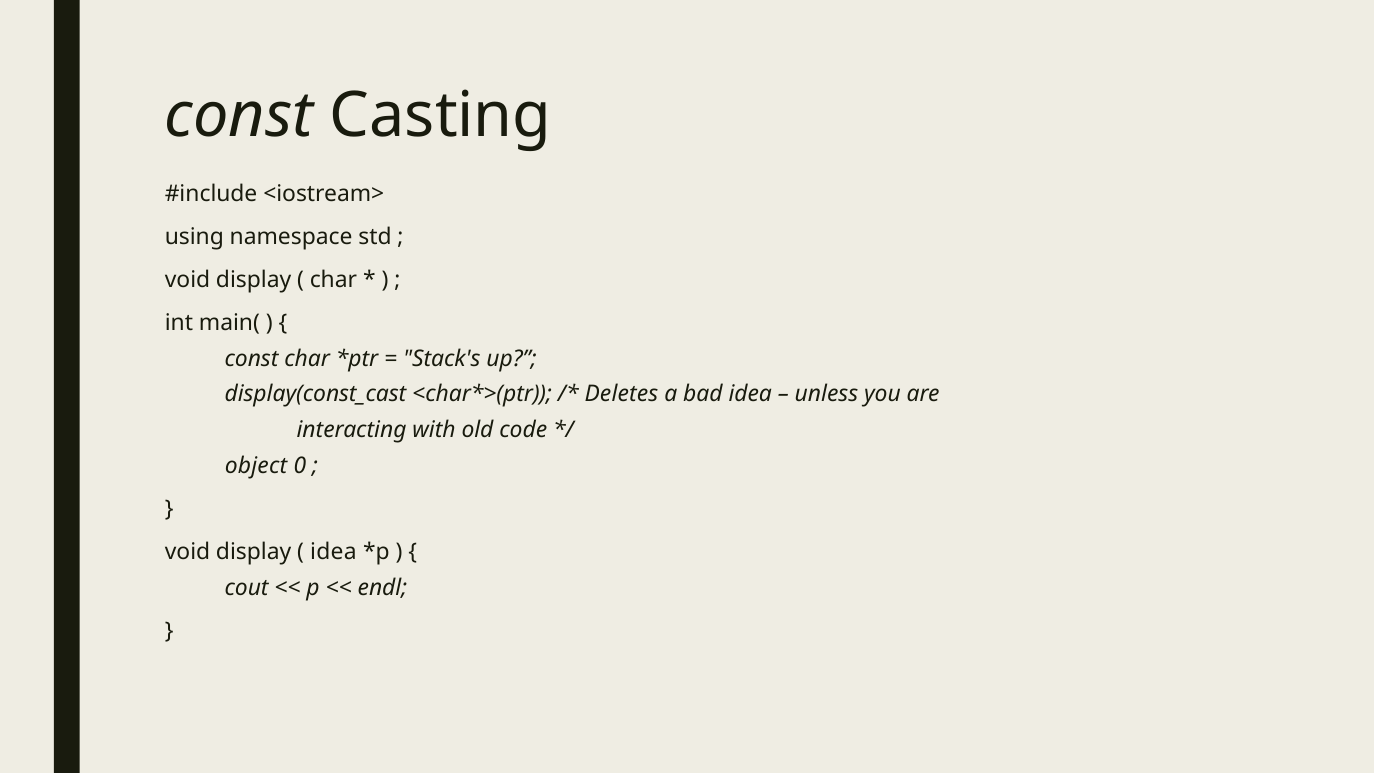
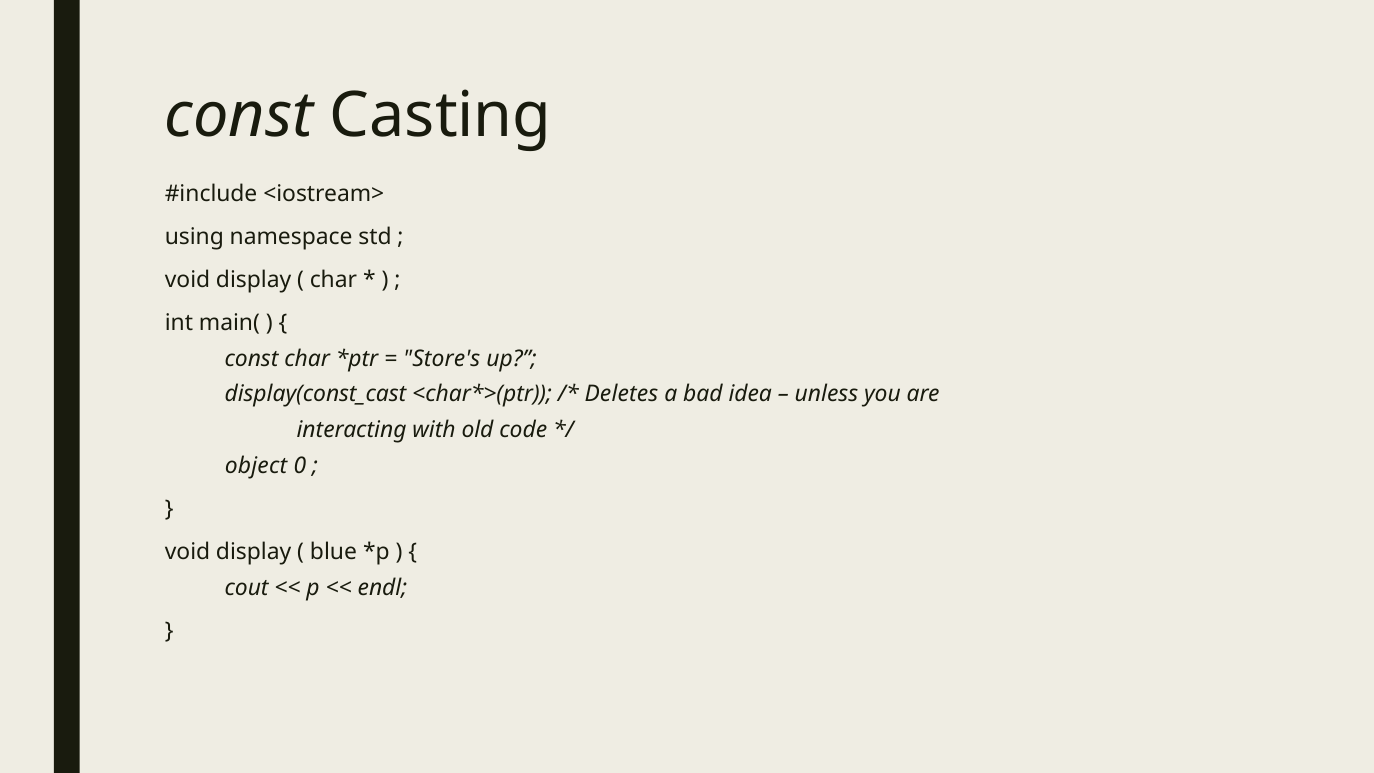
Stack's: Stack's -> Store's
idea at (333, 552): idea -> blue
